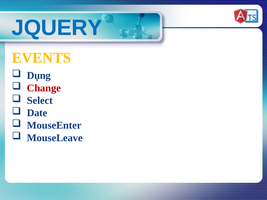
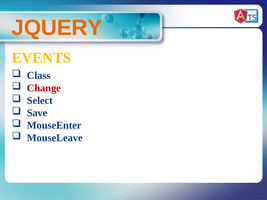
JQUERY colour: blue -> orange
Dụng: Dụng -> Class
Date: Date -> Save
